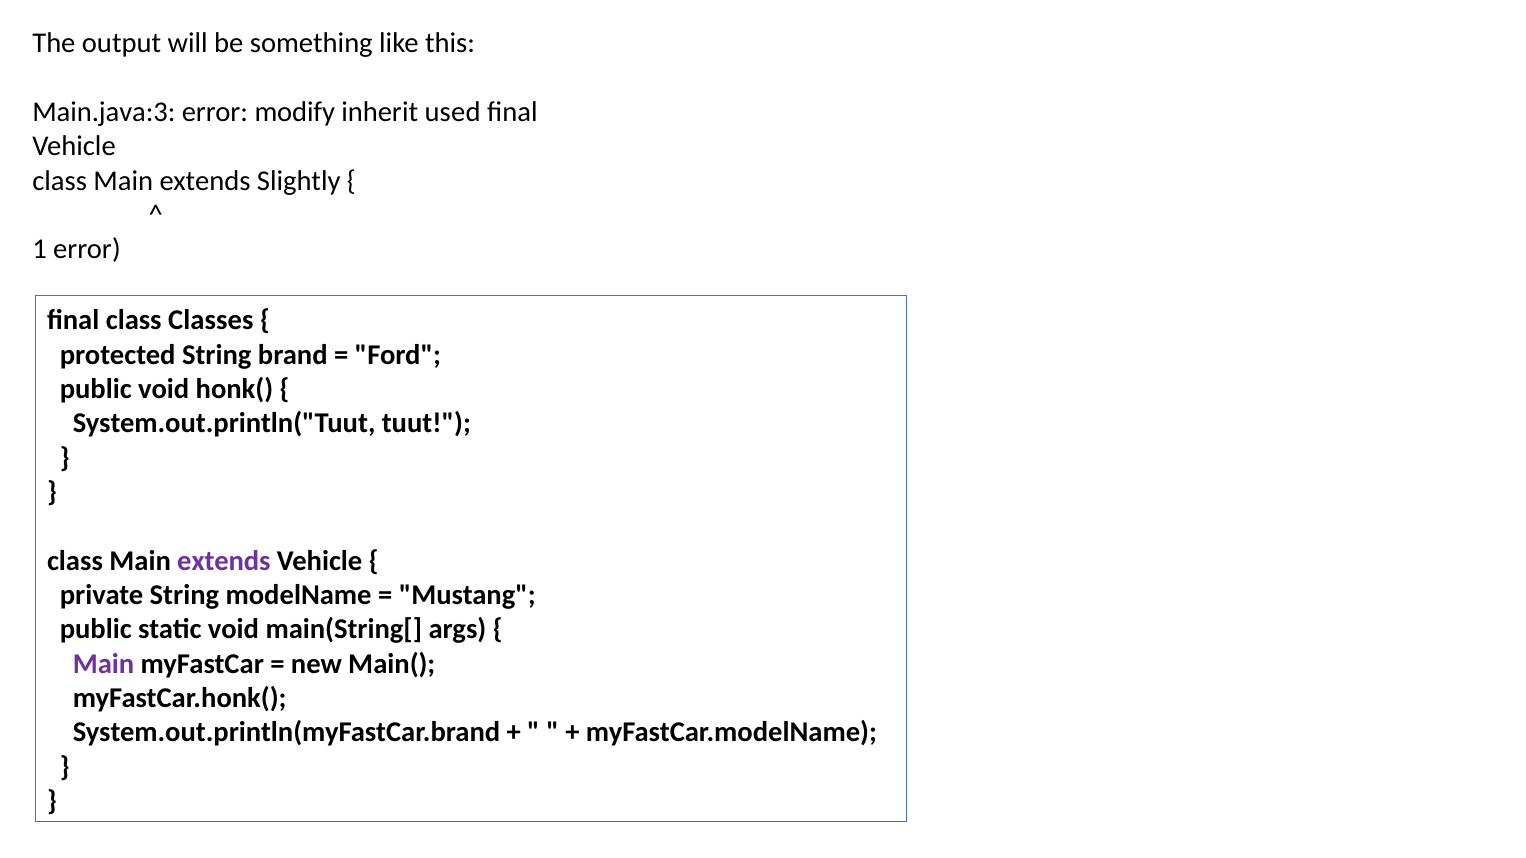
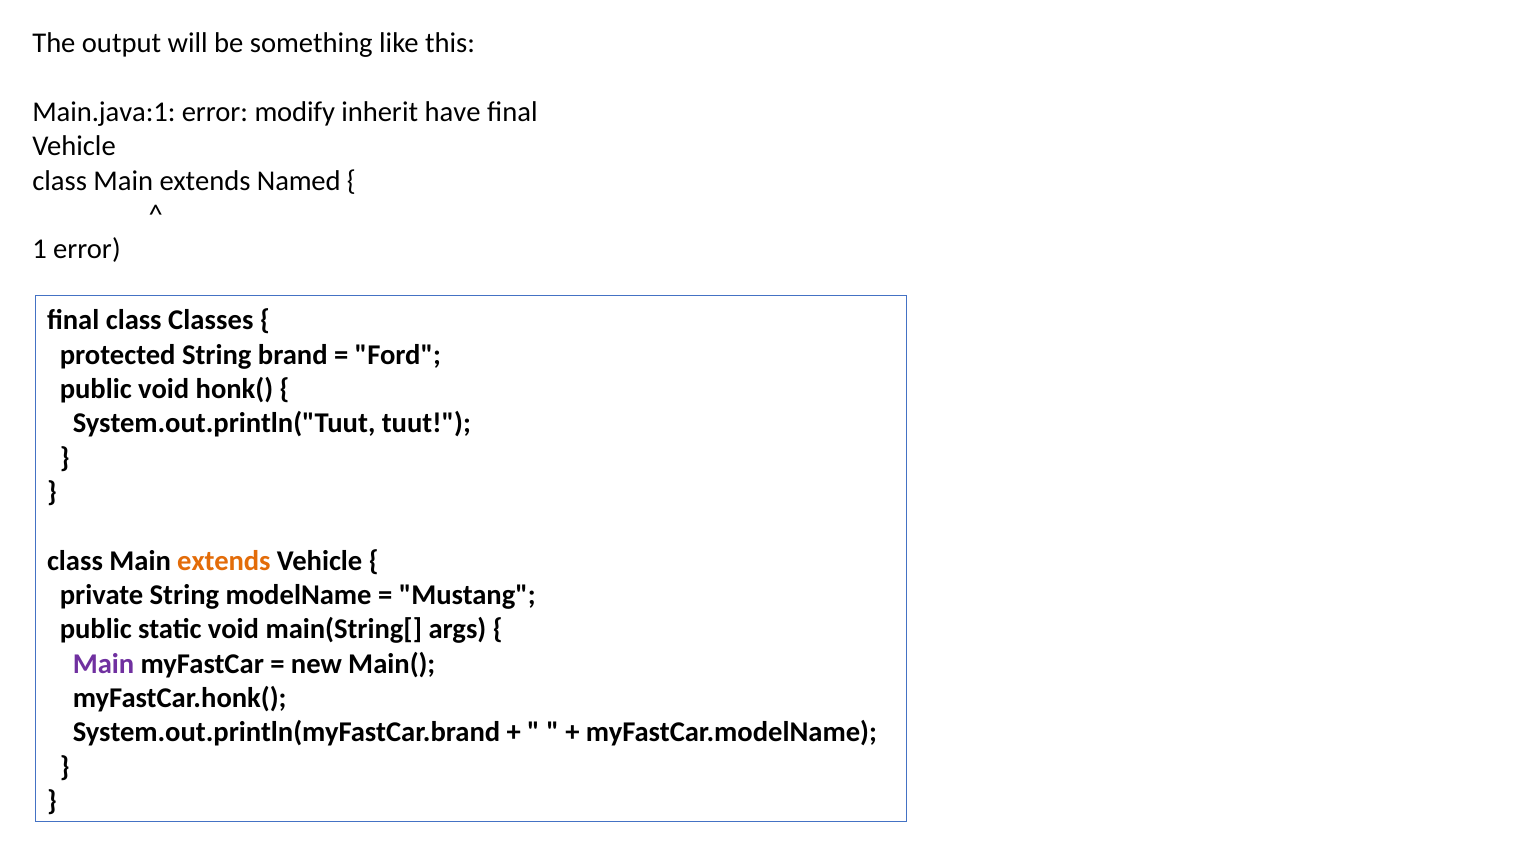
Main.java:3: Main.java:3 -> Main.java:1
used: used -> have
Slightly: Slightly -> Named
extends at (224, 561) colour: purple -> orange
